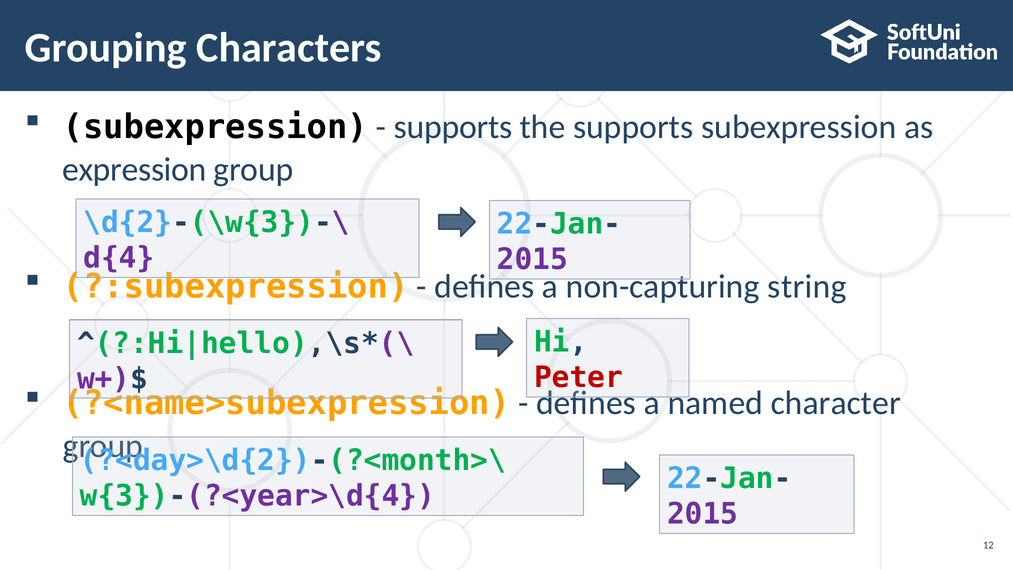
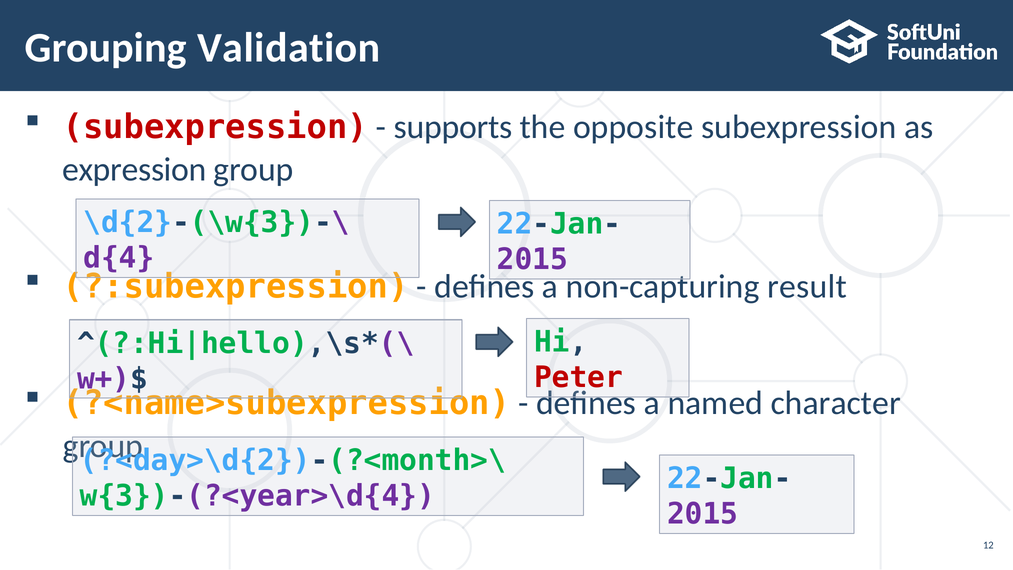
Characters: Characters -> Validation
subexpression at (215, 127) colour: black -> red
the supports: supports -> opposite
string: string -> result
